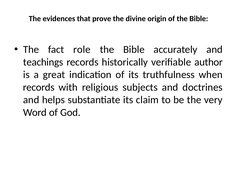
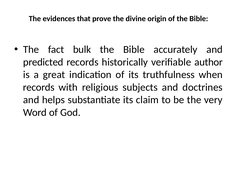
role: role -> bulk
teachings: teachings -> predicted
